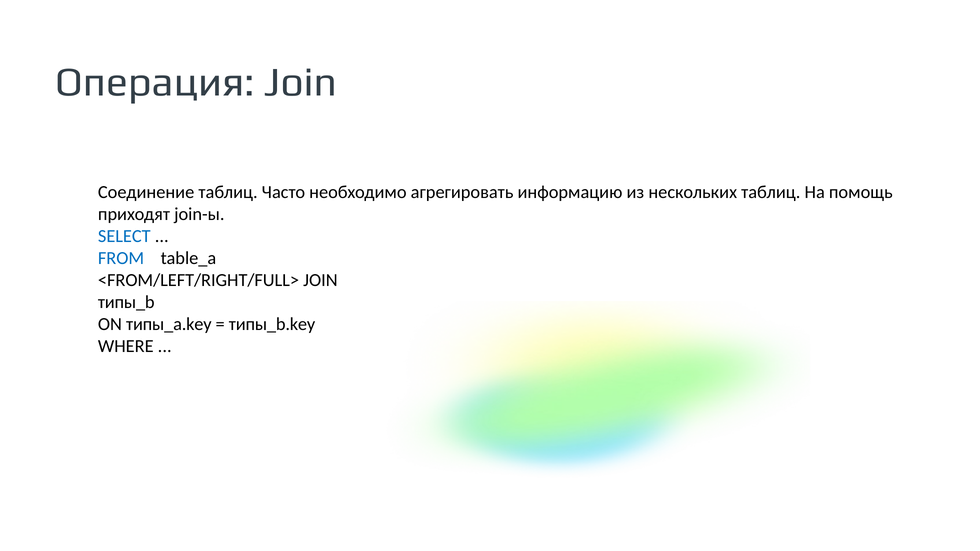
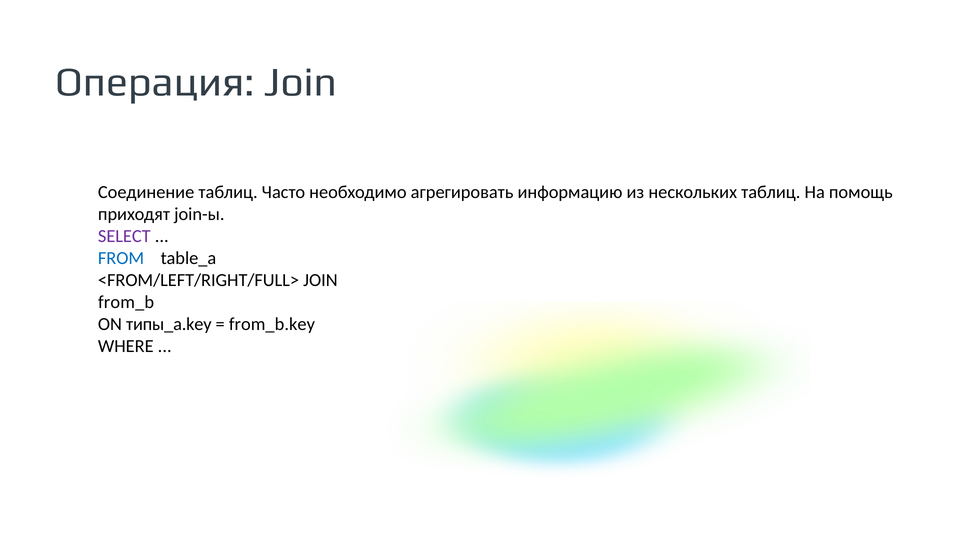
SELECT colour: blue -> purple
типы_b: типы_b -> from_b
типы_b.key: типы_b.key -> from_b.key
